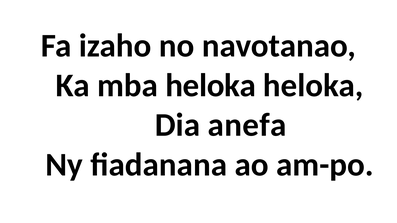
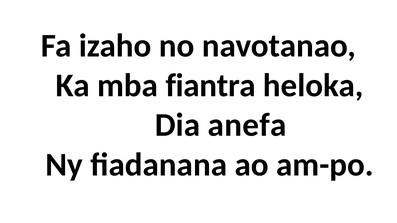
mba heloka: heloka -> fiantra
